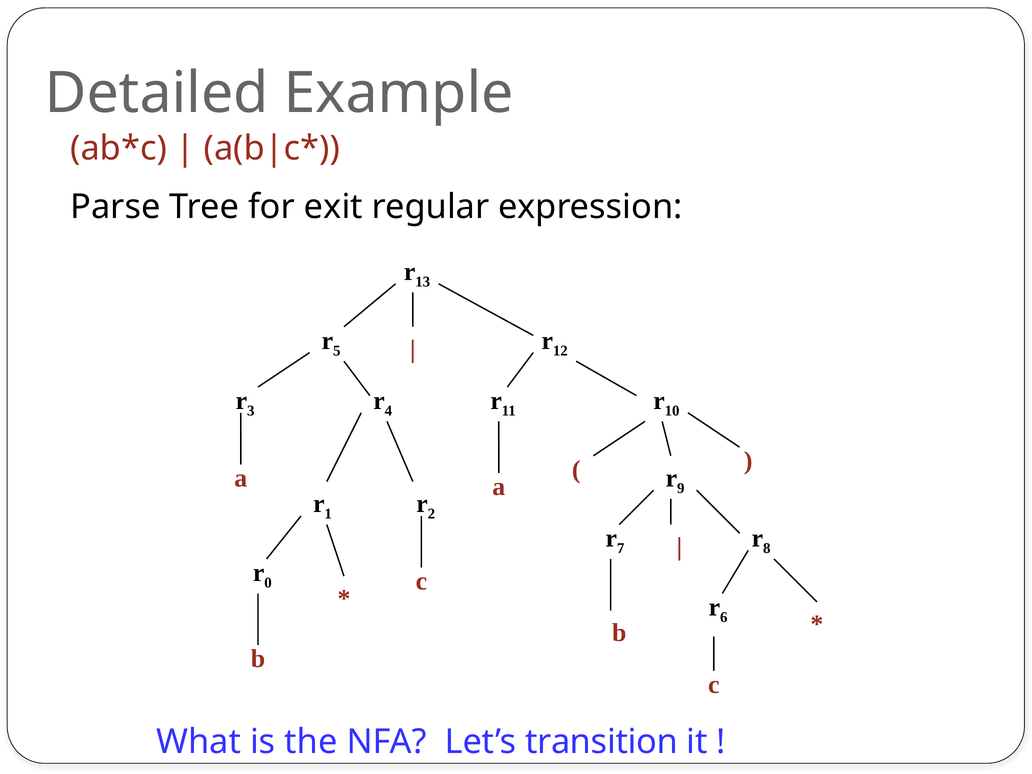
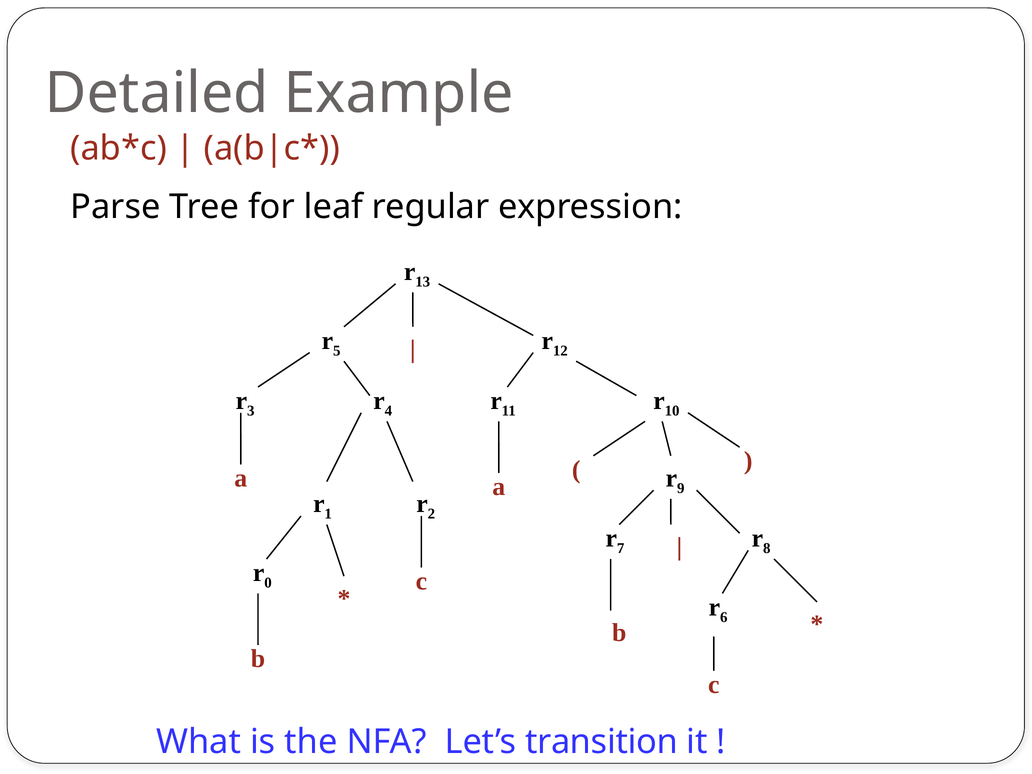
exit: exit -> leaf
